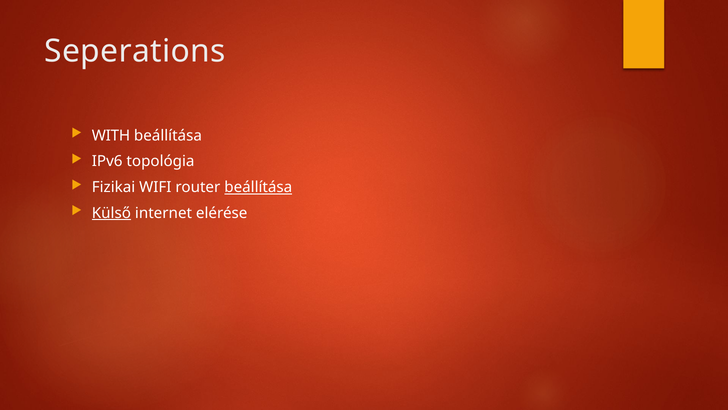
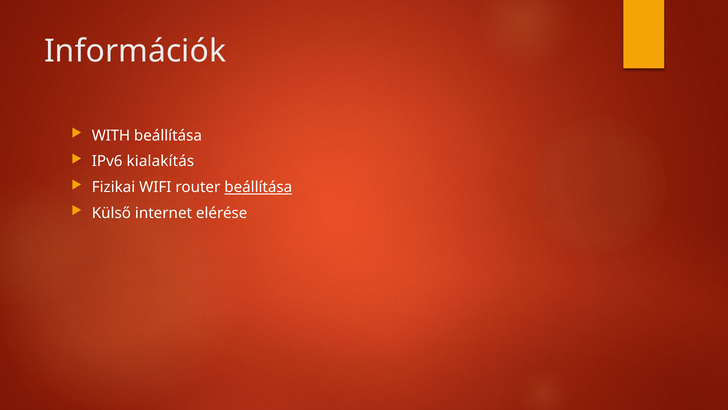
Seperations: Seperations -> Információk
topológia: topológia -> kialakítás
Külső underline: present -> none
